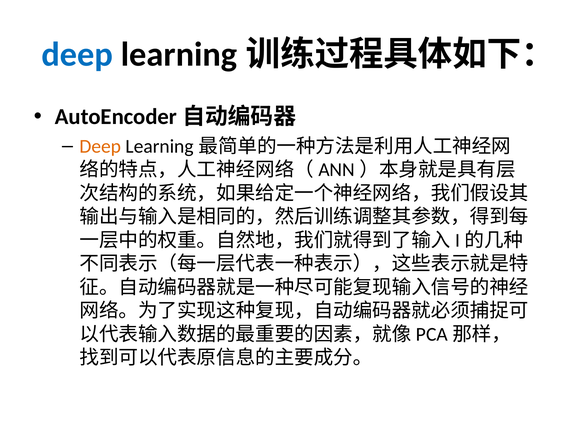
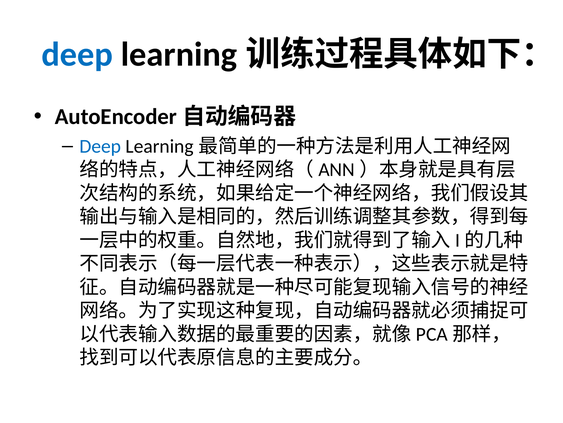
Deep at (100, 146) colour: orange -> blue
